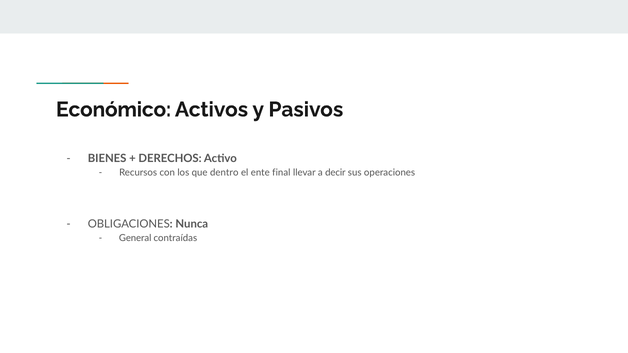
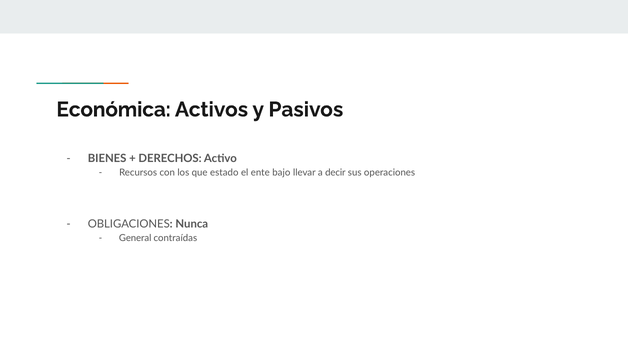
Económico: Económico -> Económica
dentro: dentro -> estado
final: final -> bajo
